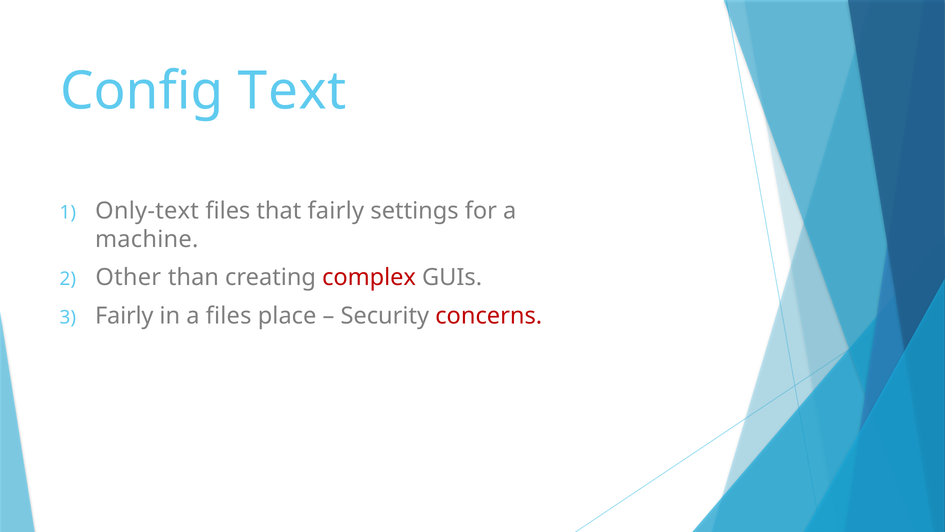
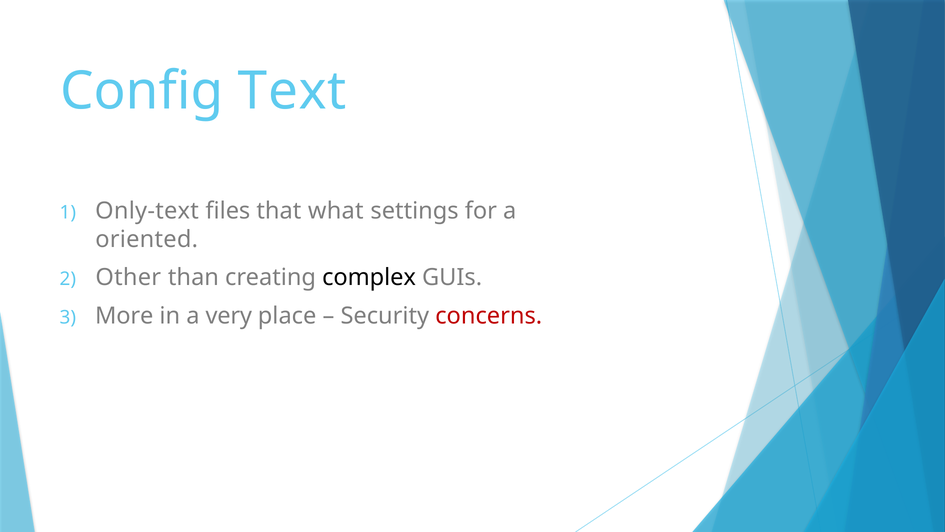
that fairly: fairly -> what
machine: machine -> oriented
complex colour: red -> black
Fairly at (124, 316): Fairly -> More
a files: files -> very
